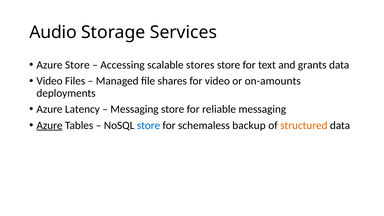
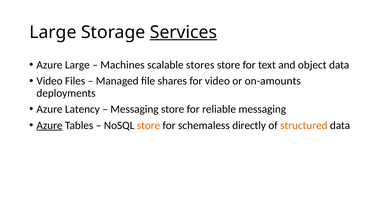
Audio at (53, 32): Audio -> Large
Services underline: none -> present
Azure Store: Store -> Large
Accessing: Accessing -> Machines
grants: grants -> object
store at (149, 125) colour: blue -> orange
backup: backup -> directly
